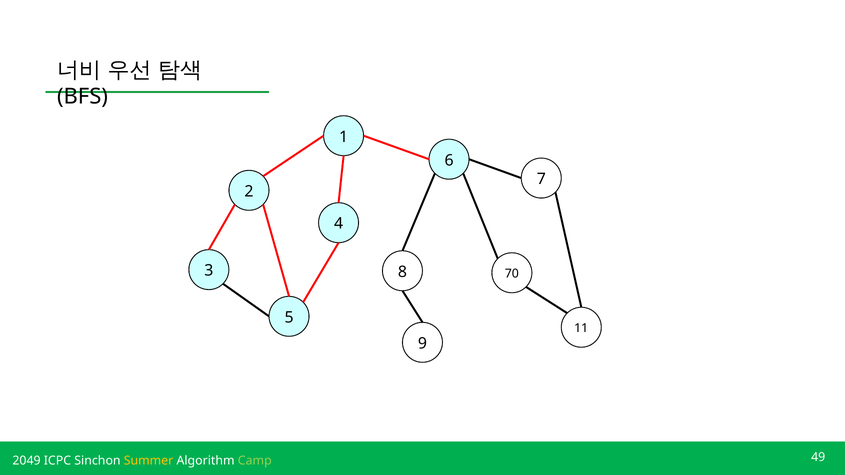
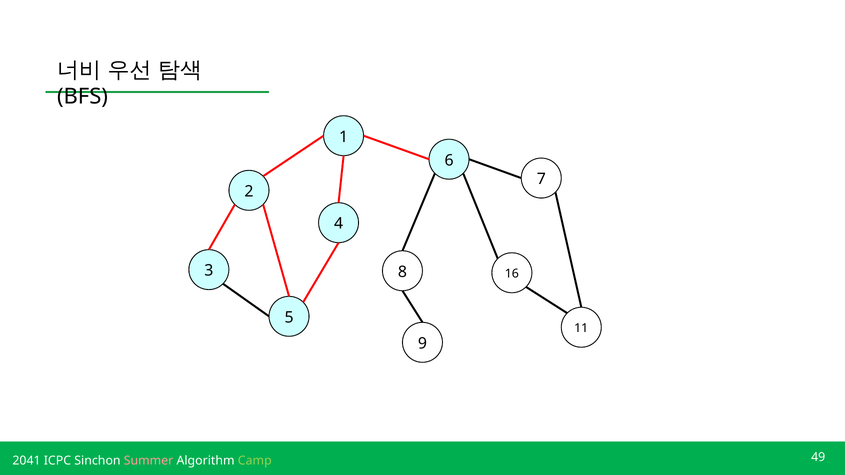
70: 70 -> 16
2049: 2049 -> 2041
Summer colour: yellow -> pink
